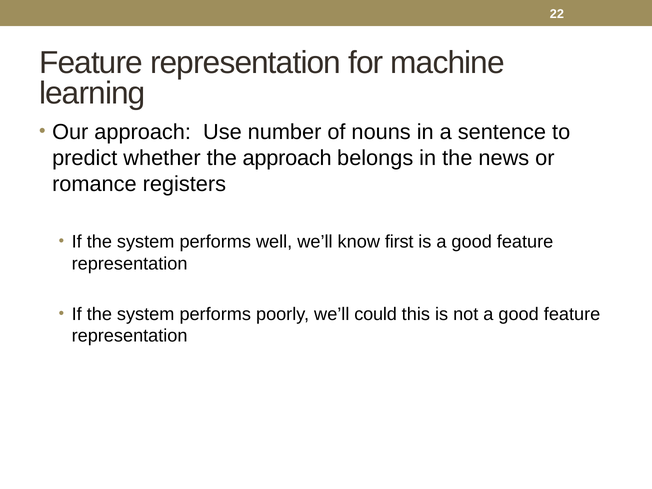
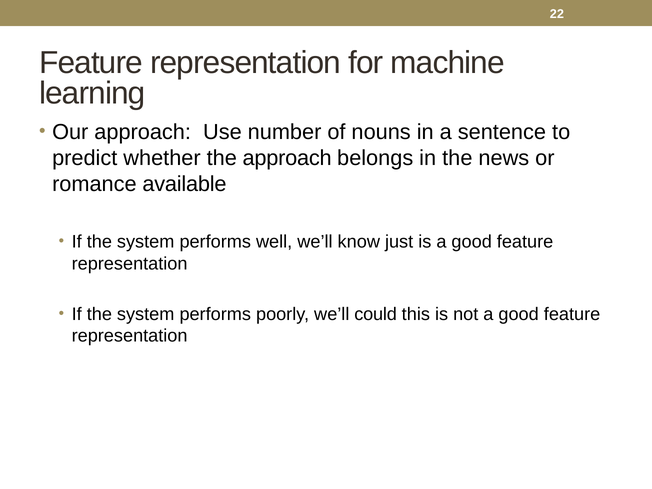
registers: registers -> available
first: first -> just
